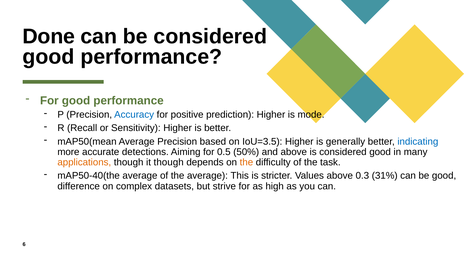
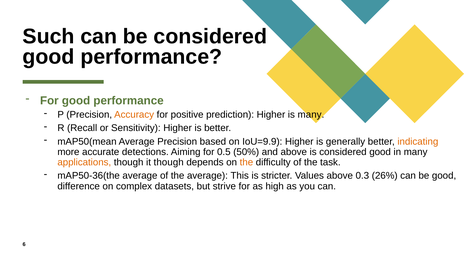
Done: Done -> Such
Accuracy colour: blue -> orange
is mode: mode -> many
IoU=3.5: IoU=3.5 -> IoU=9.9
indicating colour: blue -> orange
mAP50-40(the: mAP50-40(the -> mAP50-36(the
31%: 31% -> 26%
